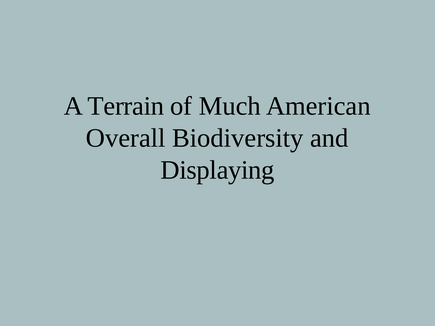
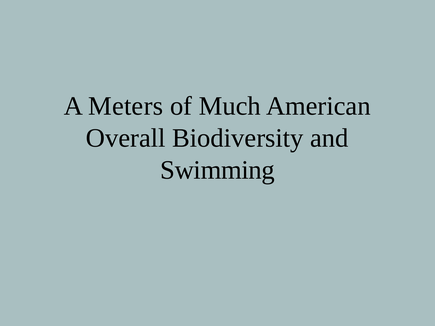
Terrain: Terrain -> Meters
Displaying: Displaying -> Swimming
